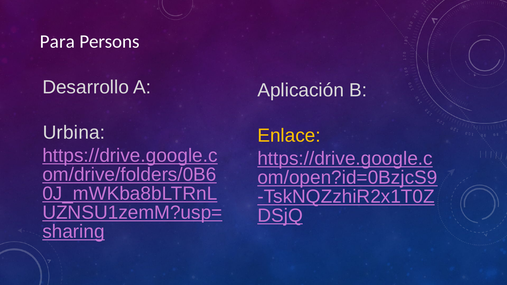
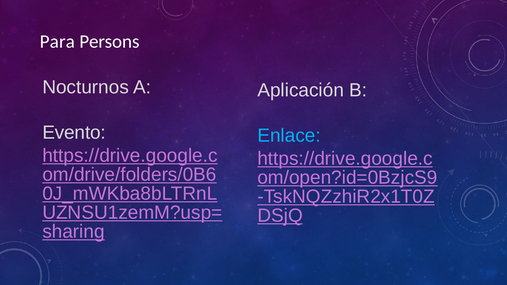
Desarrollo: Desarrollo -> Nocturnos
Urbina: Urbina -> Evento
Enlace colour: yellow -> light blue
